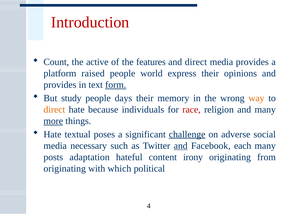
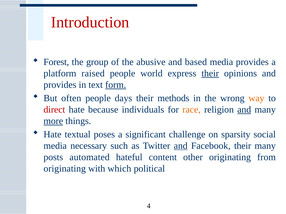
Count: Count -> Forest
active: active -> group
features: features -> abusive
and direct: direct -> based
their at (210, 74) underline: none -> present
study: study -> often
memory: memory -> methods
direct at (54, 110) colour: orange -> red
race colour: red -> orange
and at (244, 110) underline: none -> present
challenge underline: present -> none
adverse: adverse -> sparsity
Facebook each: each -> their
adaptation: adaptation -> automated
irony: irony -> other
